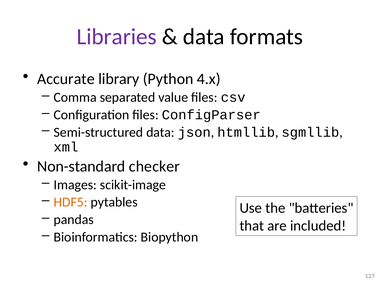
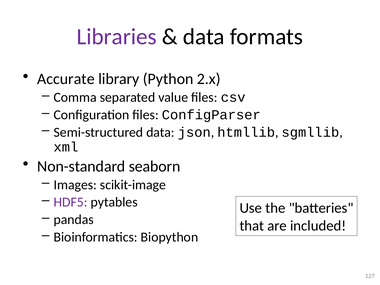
4.x: 4.x -> 2.x
checker: checker -> seaborn
HDF5 colour: orange -> purple
